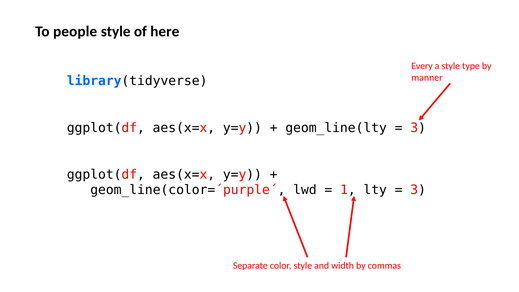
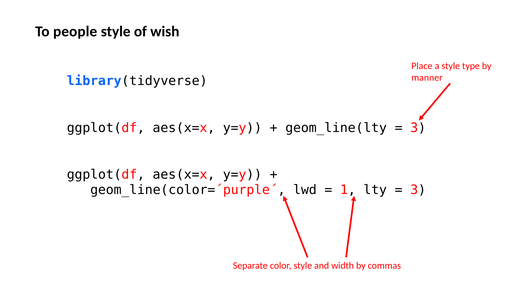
here: here -> wish
Every: Every -> Place
